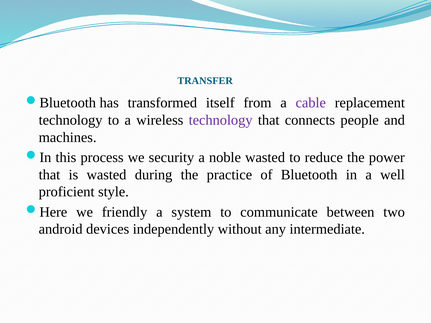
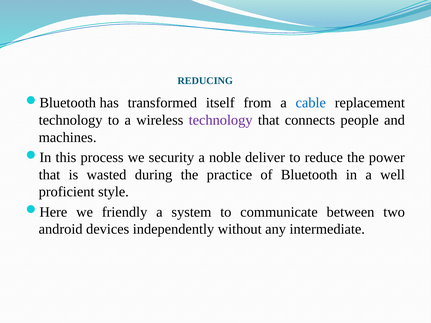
TRANSFER: TRANSFER -> REDUCING
cable colour: purple -> blue
noble wasted: wasted -> deliver
